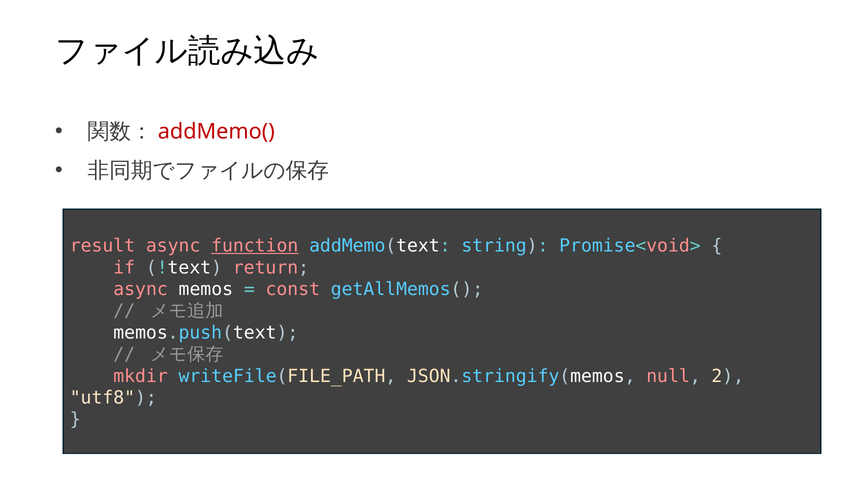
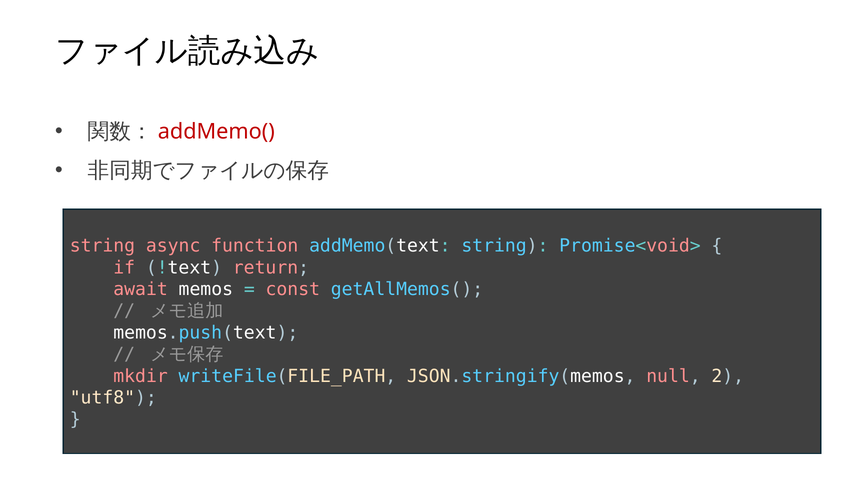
result at (102, 246): result -> string
function underline: present -> none
async at (141, 289): async -> await
